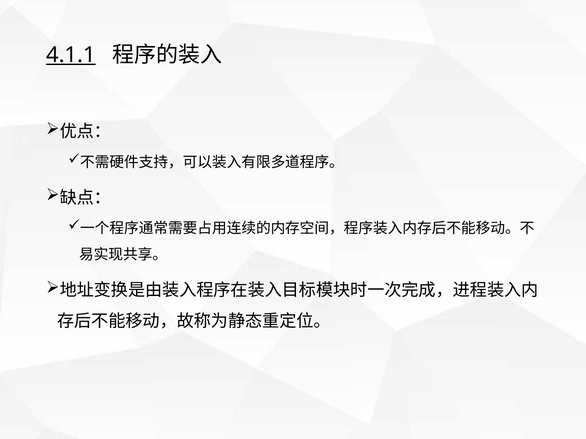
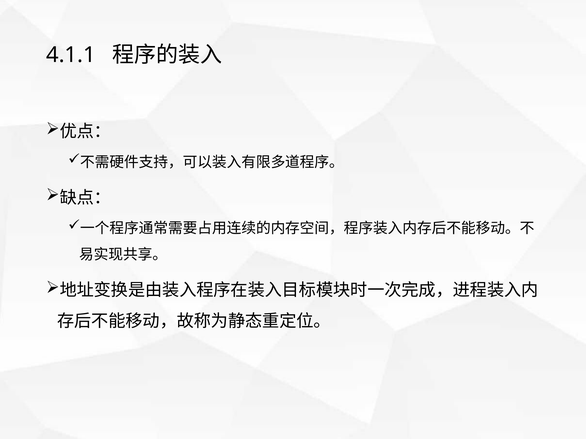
4.1.1 underline: present -> none
